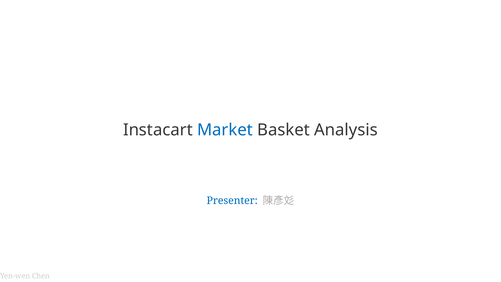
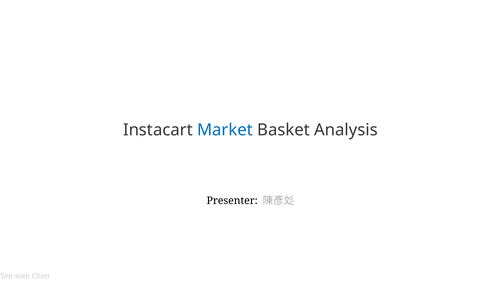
Presenter colour: blue -> black
